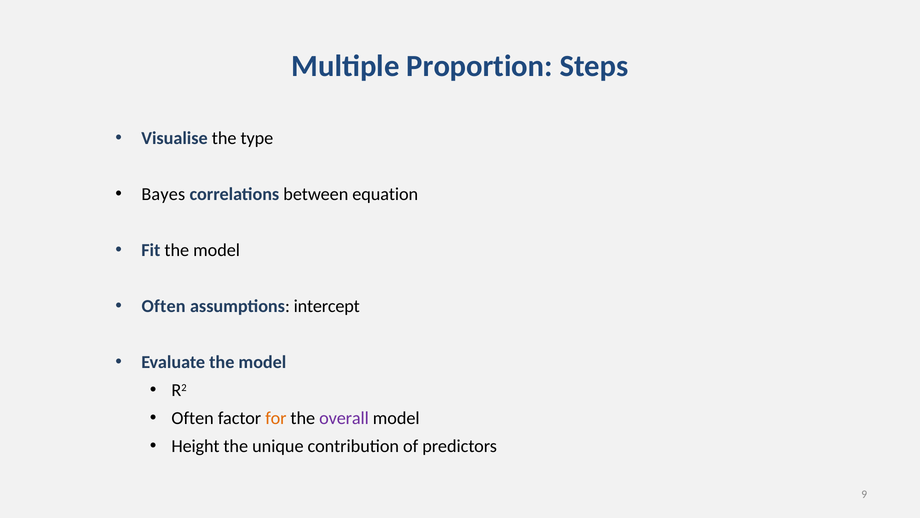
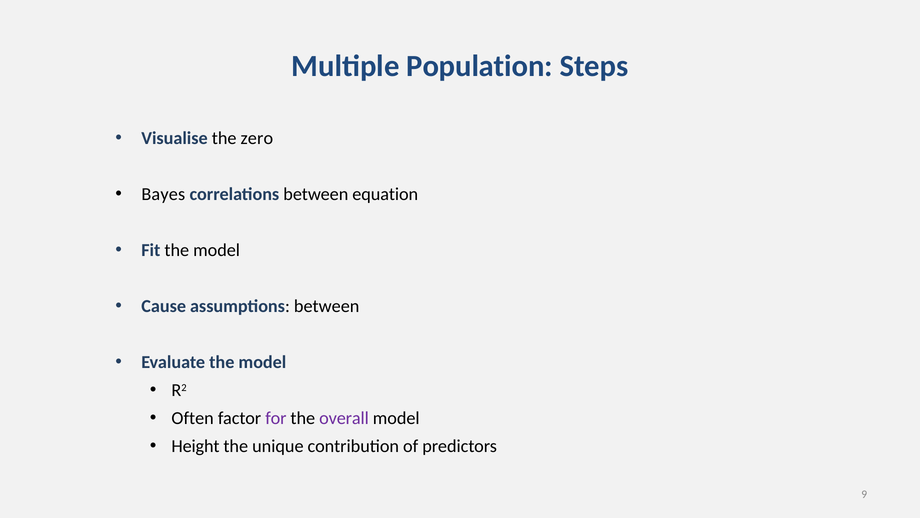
Proportion: Proportion -> Population
type: type -> zero
Often at (164, 306): Often -> Cause
assumptions intercept: intercept -> between
for colour: orange -> purple
